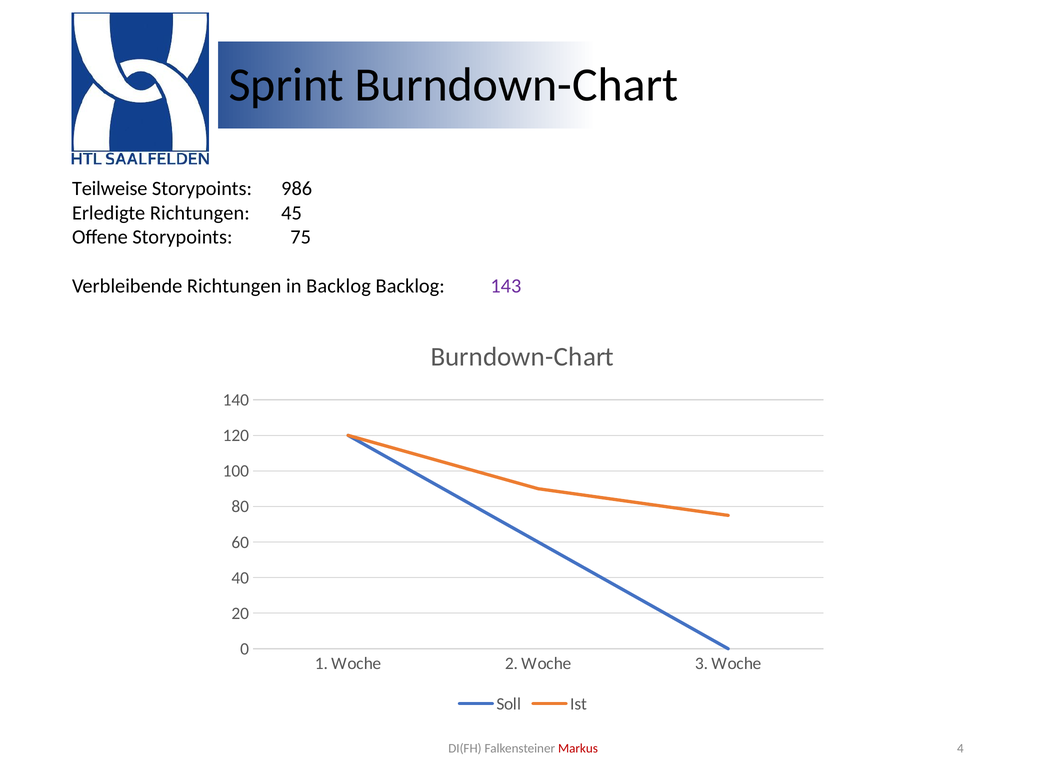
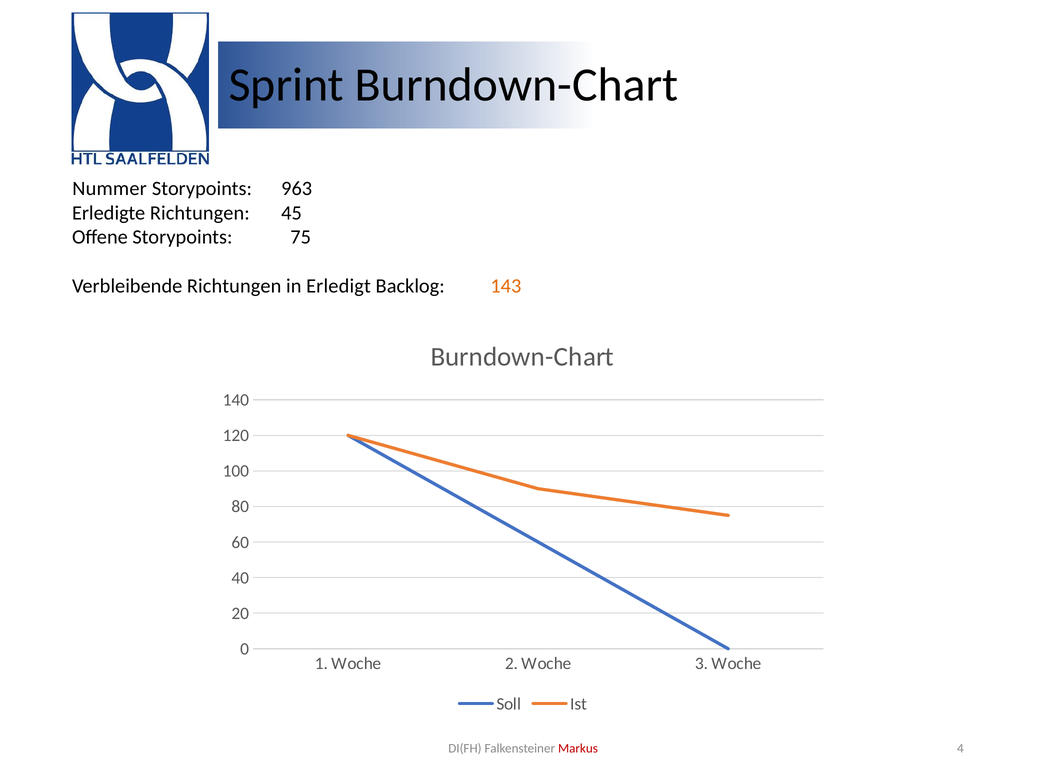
Teilweise: Teilweise -> Nummer
986: 986 -> 963
in Backlog: Backlog -> Erledigt
143 colour: purple -> orange
